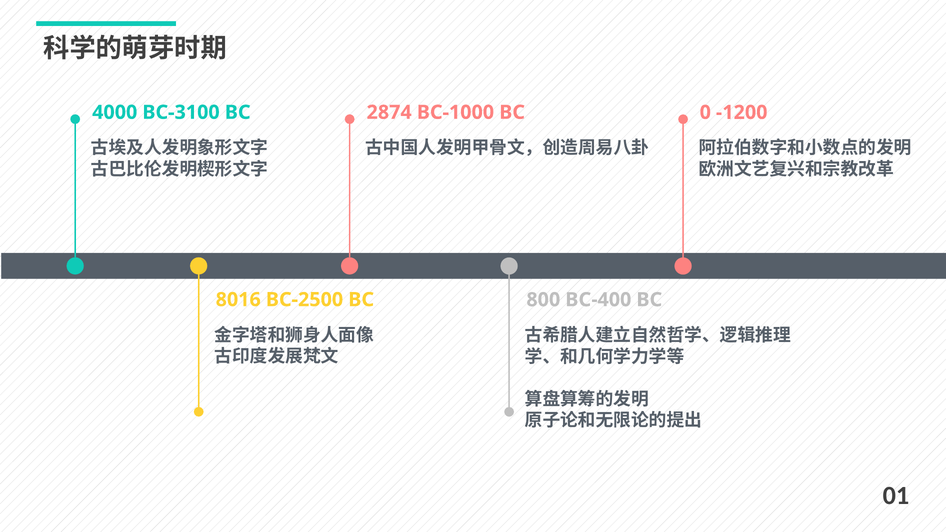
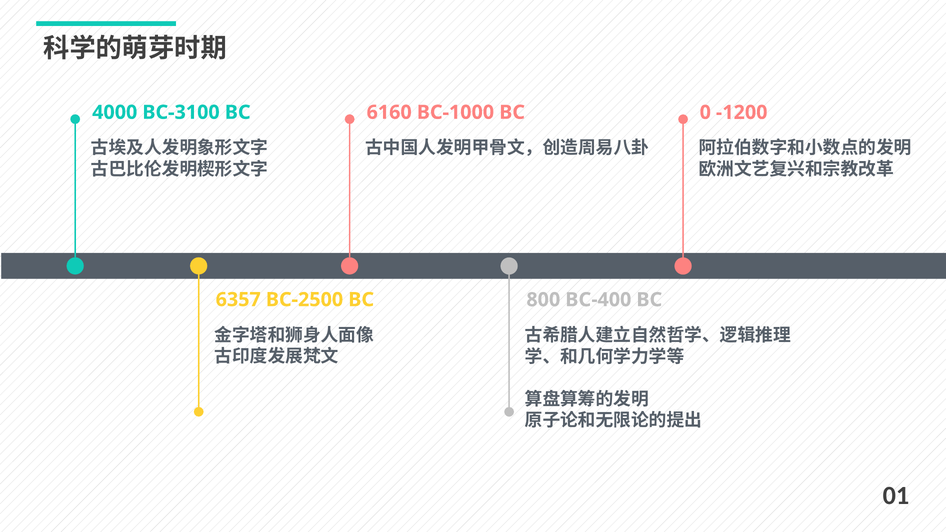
2874: 2874 -> 6160
8016: 8016 -> 6357
